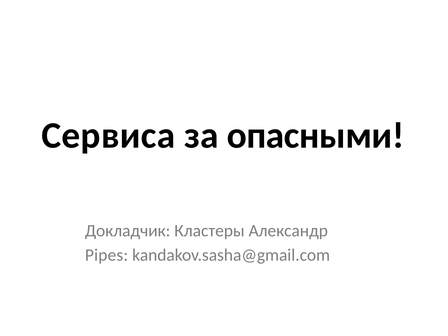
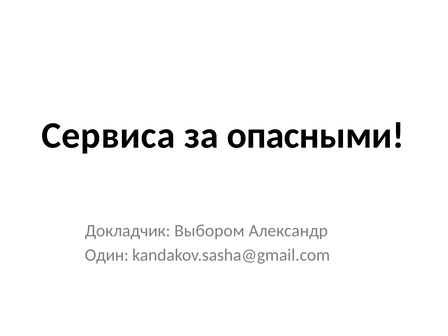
Кластеры: Кластеры -> Выбором
Pipes: Pipes -> Один
